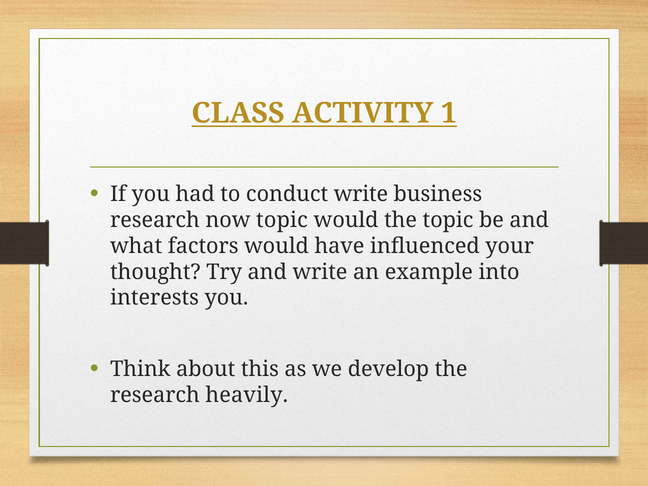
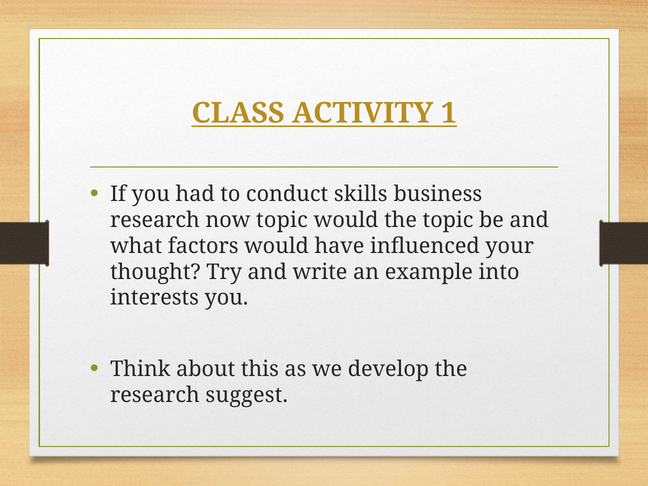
conduct write: write -> skills
heavily: heavily -> suggest
